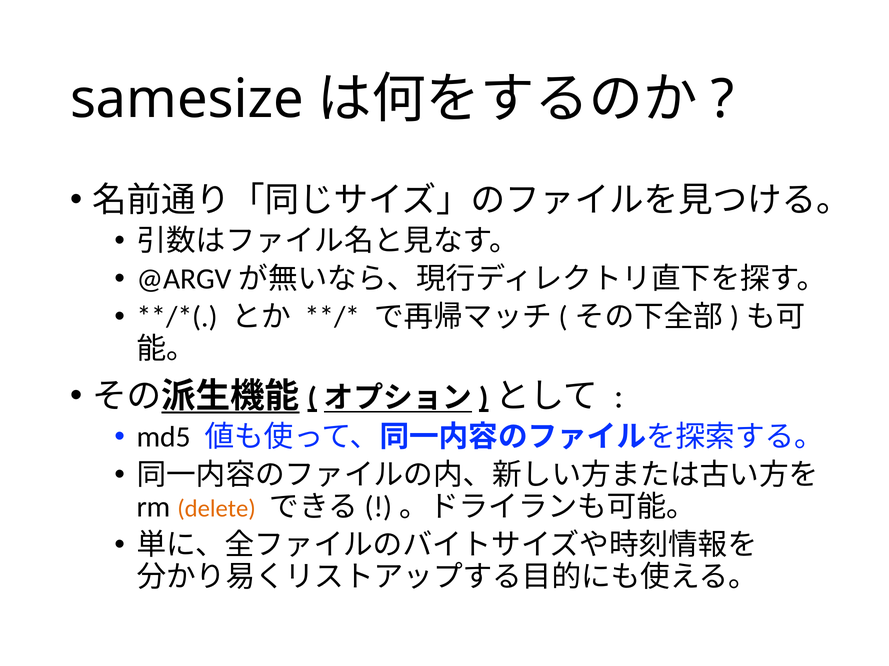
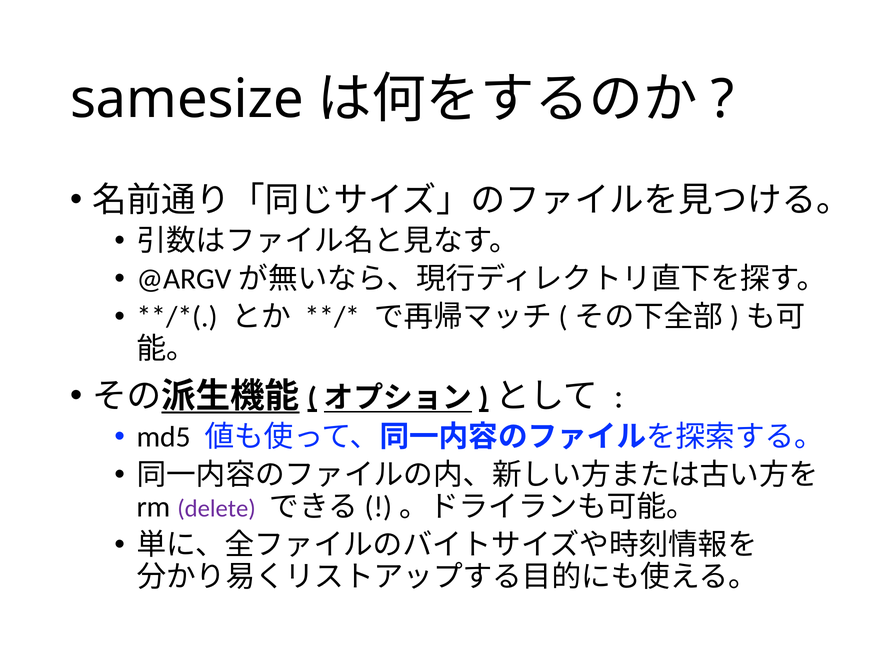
delete colour: orange -> purple
